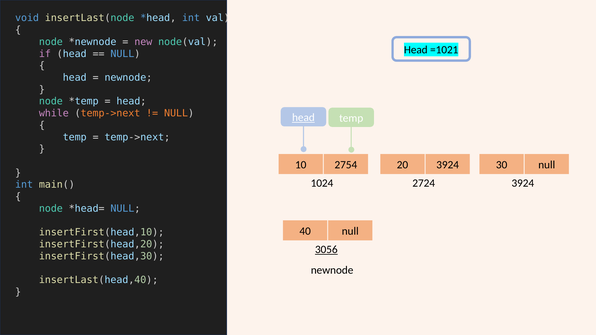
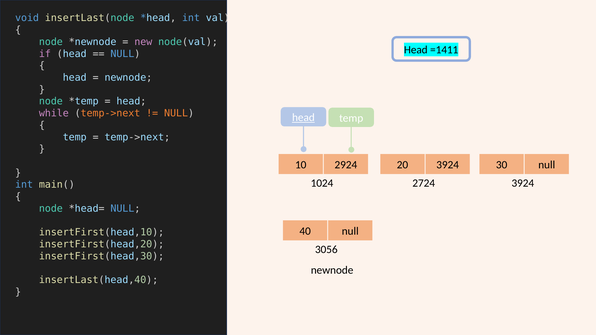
=1021: =1021 -> =1411
2754: 2754 -> 2924
3056 underline: present -> none
